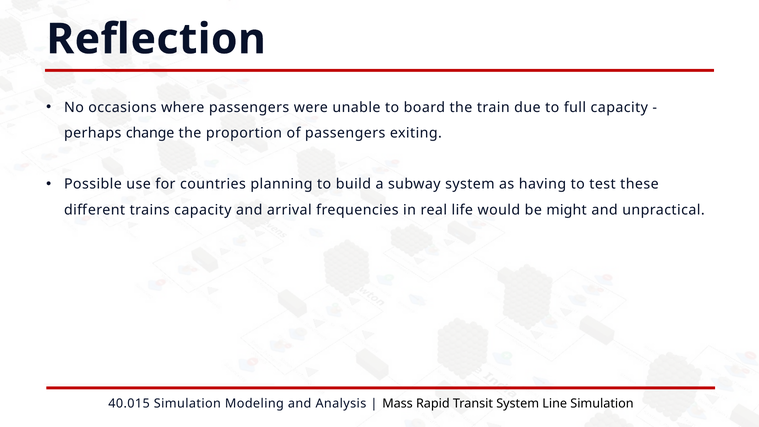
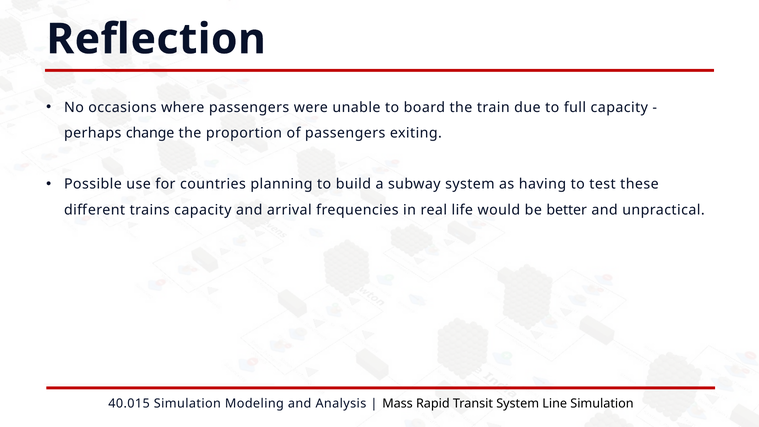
might: might -> better
